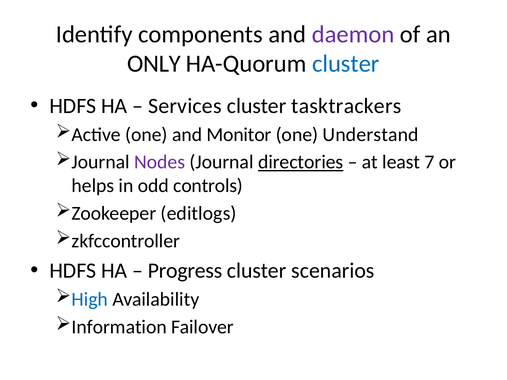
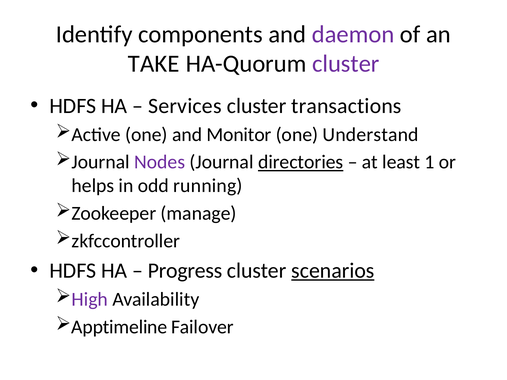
ONLY: ONLY -> TAKE
cluster at (346, 64) colour: blue -> purple
tasktrackers: tasktrackers -> transactions
7: 7 -> 1
controls: controls -> running
editlogs: editlogs -> manage
scenarios underline: none -> present
High colour: blue -> purple
Information: Information -> Apptimeline
